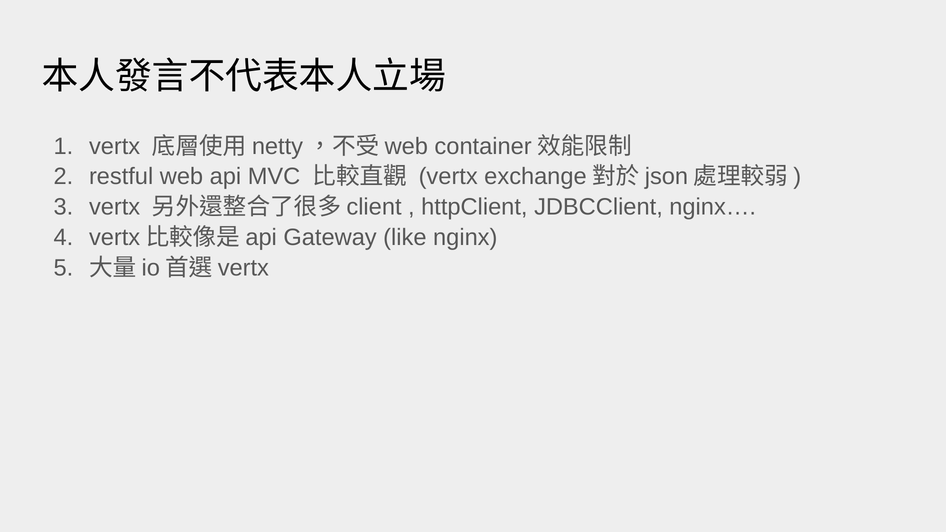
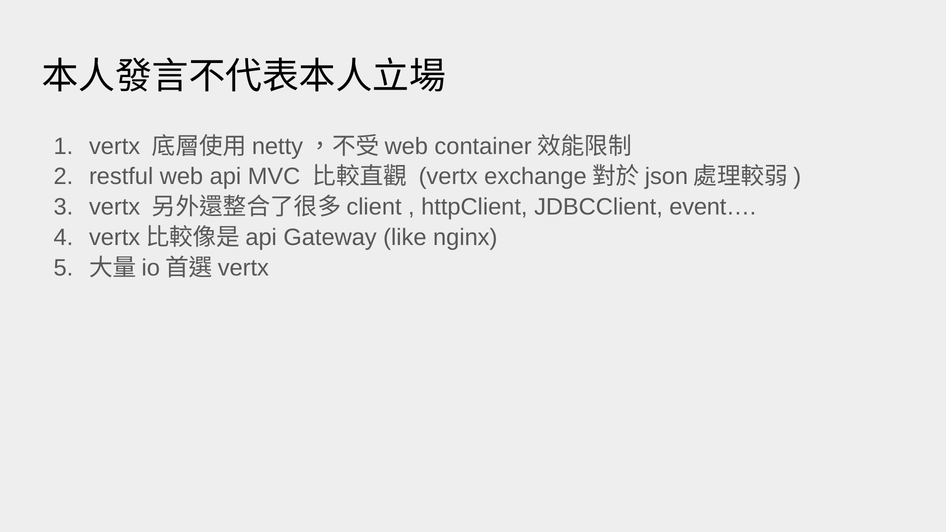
nginx…: nginx… -> event…
